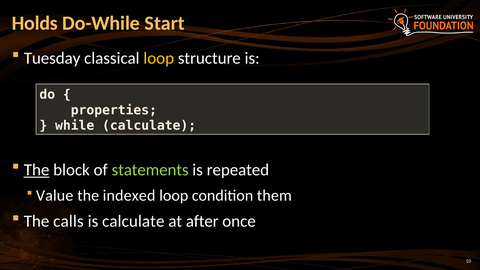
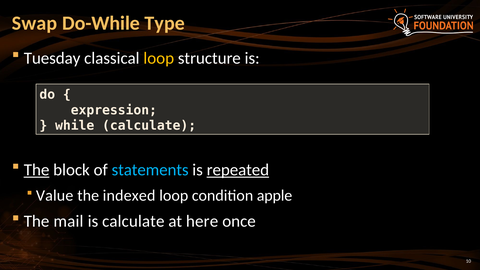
Holds: Holds -> Swap
Start: Start -> Type
properties: properties -> expression
statements colour: light green -> light blue
repeated underline: none -> present
them: them -> apple
calls: calls -> mail
after: after -> here
